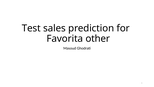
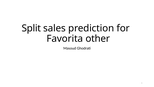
Test: Test -> Split
